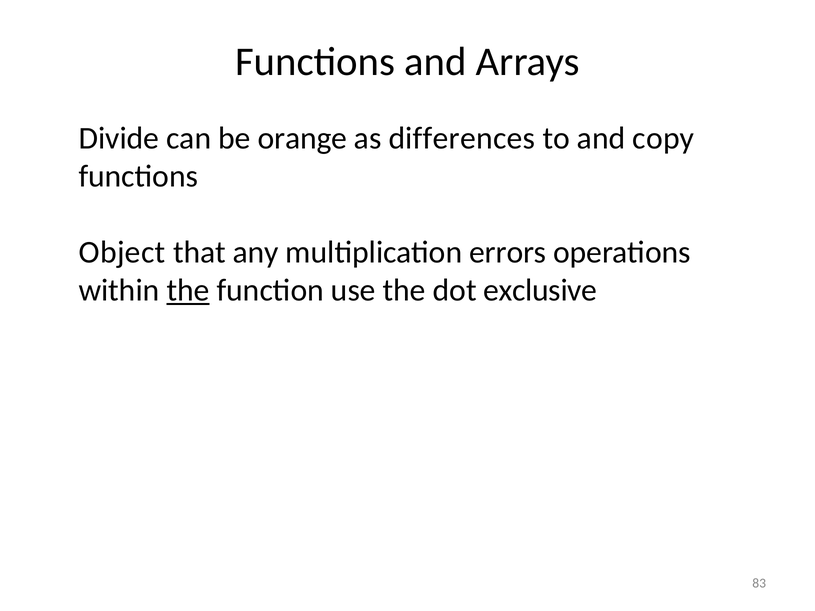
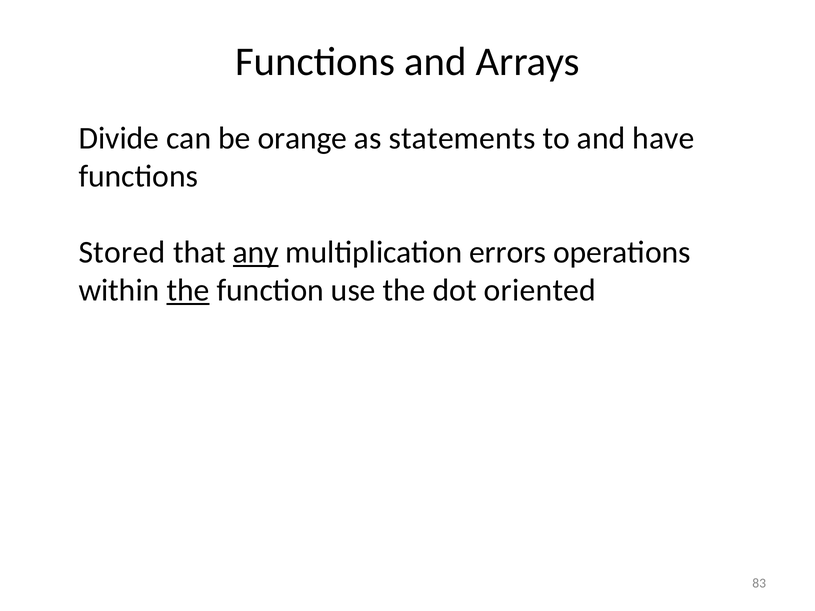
differences: differences -> statements
copy: copy -> have
Object: Object -> Stored
any underline: none -> present
exclusive: exclusive -> oriented
